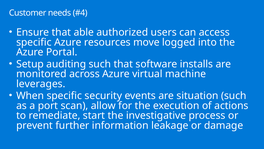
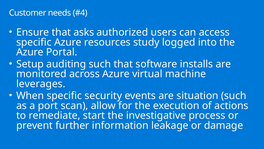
able: able -> asks
move: move -> study
